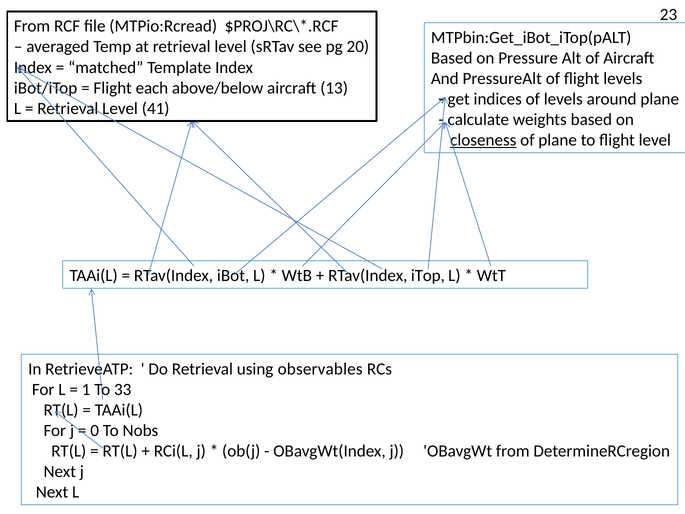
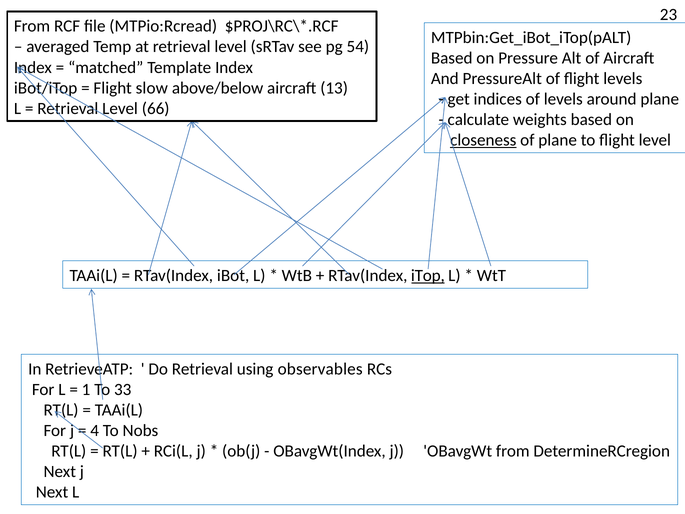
20: 20 -> 54
each: each -> slow
41: 41 -> 66
iTop underline: none -> present
0: 0 -> 4
